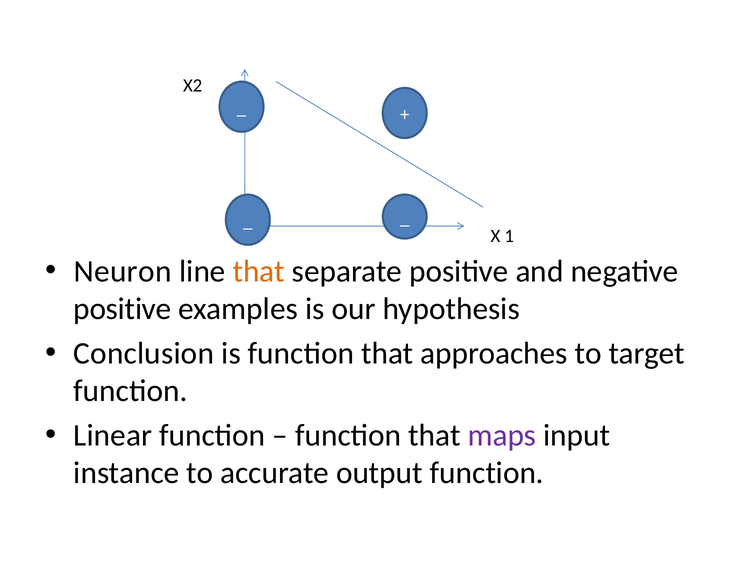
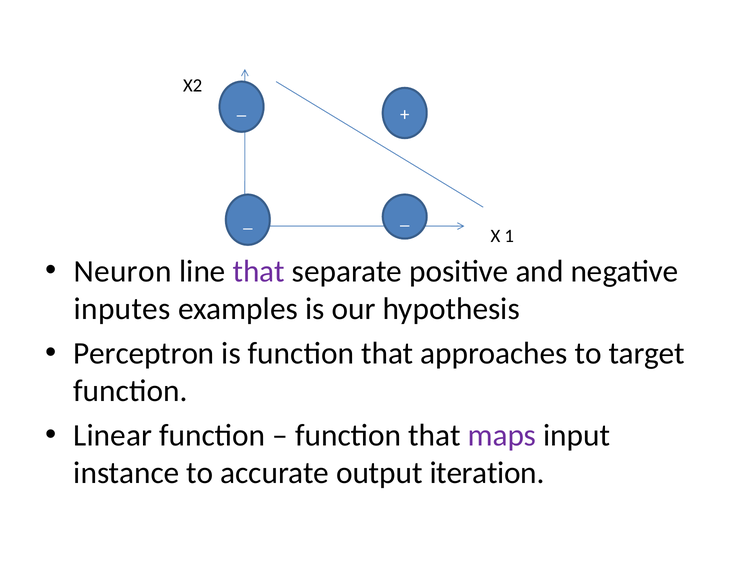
that at (259, 271) colour: orange -> purple
positive at (122, 309): positive -> inputes
Conclusion: Conclusion -> Perceptron
output function: function -> iteration
